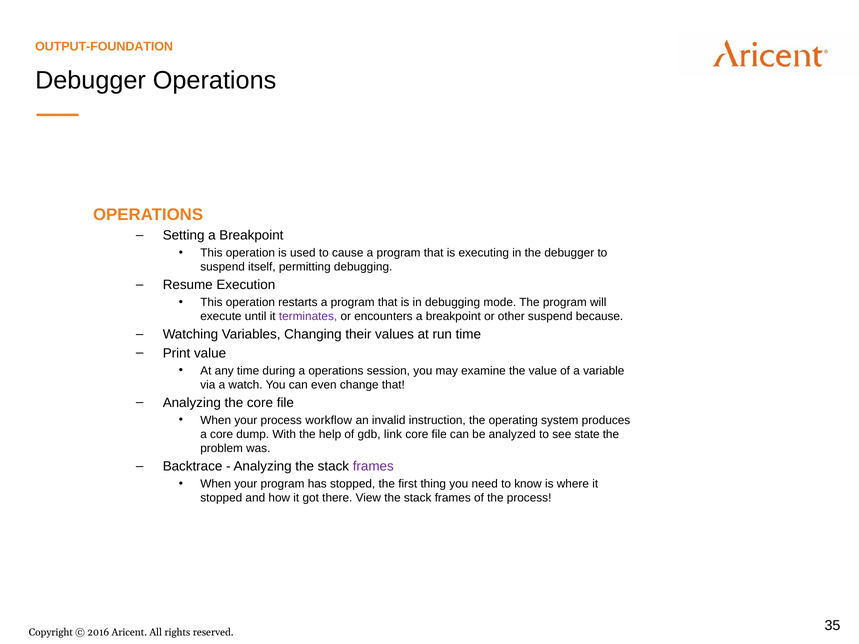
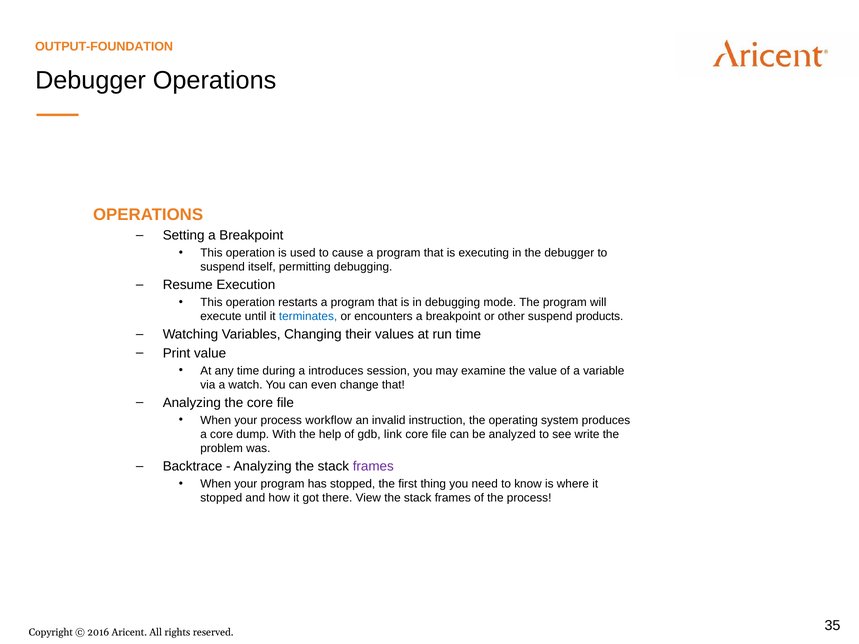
terminates colour: purple -> blue
because: because -> products
a operations: operations -> introduces
state: state -> write
